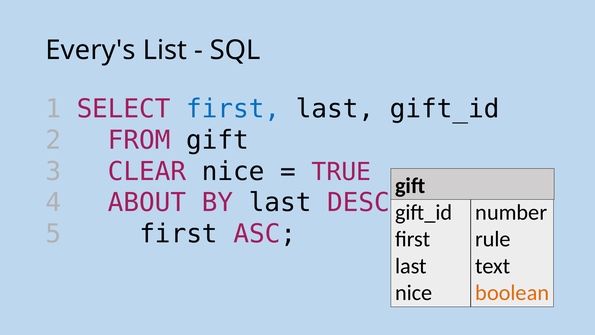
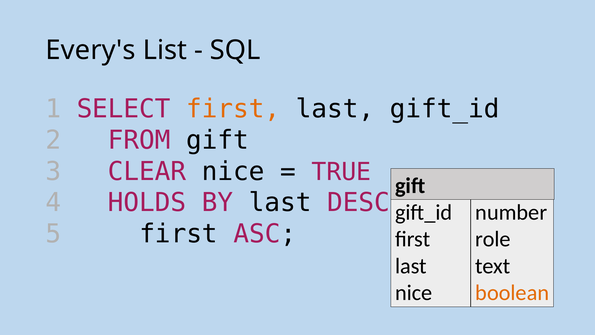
first at (233, 109) colour: blue -> orange
ABOUT: ABOUT -> HOLDS
rule: rule -> role
